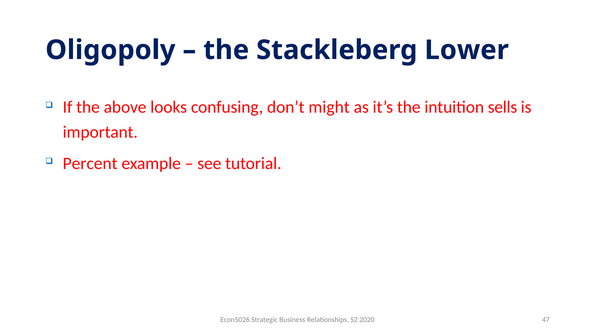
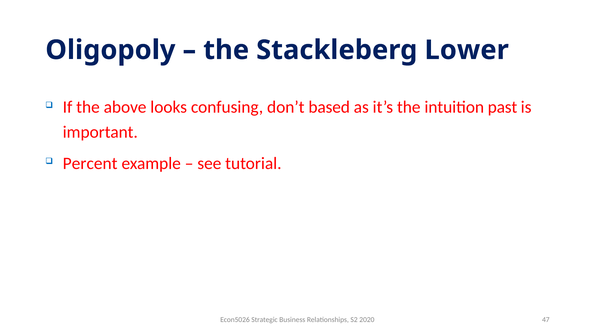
might: might -> based
sells: sells -> past
